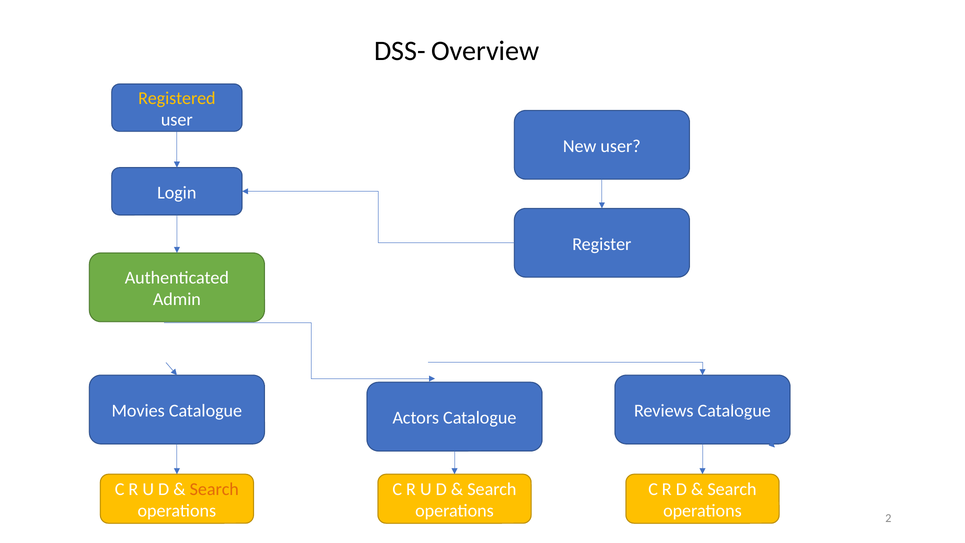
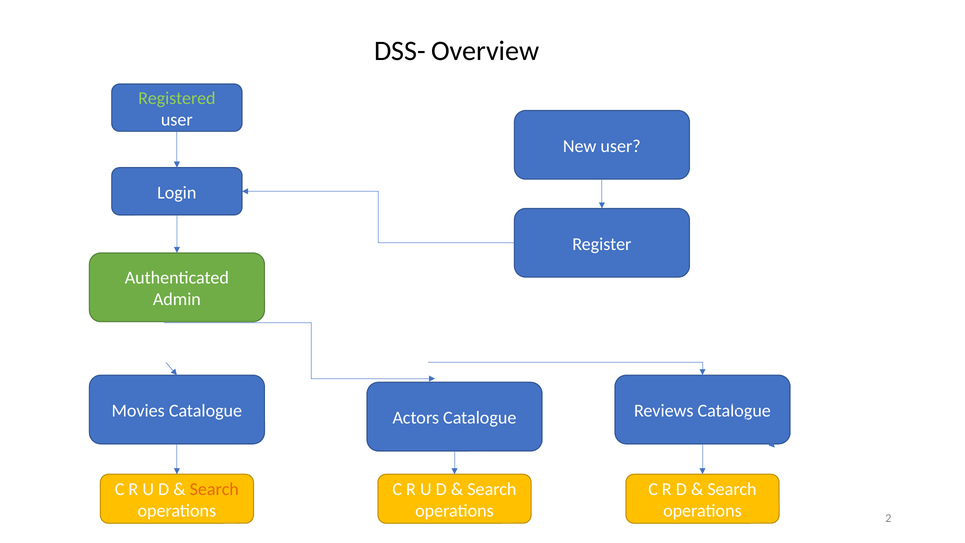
Registered colour: yellow -> light green
